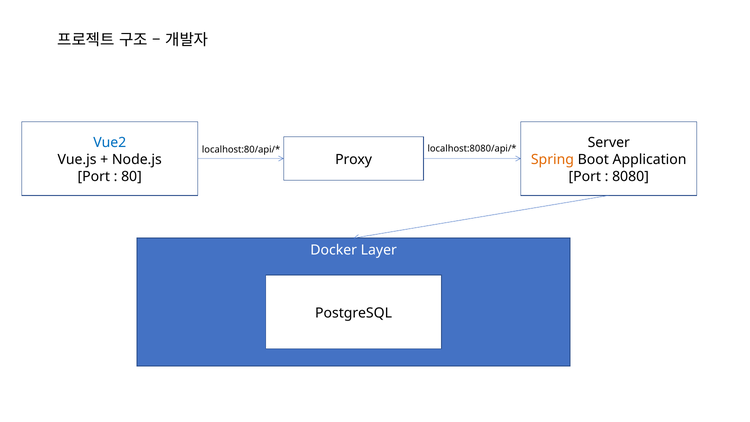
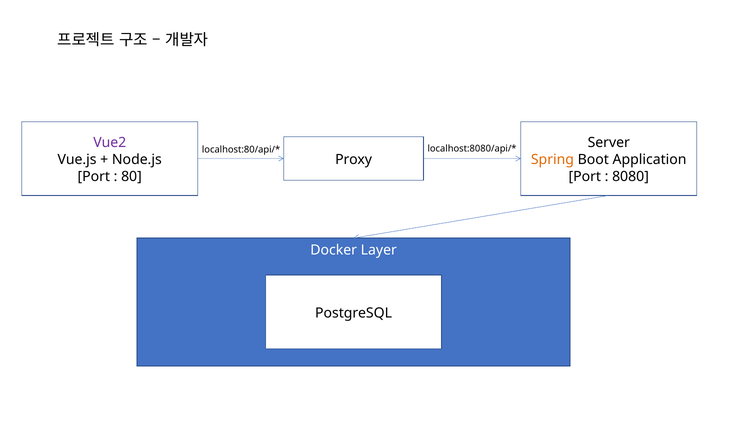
Vue2 colour: blue -> purple
